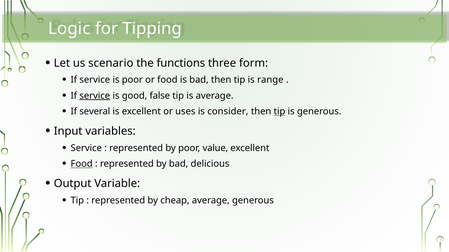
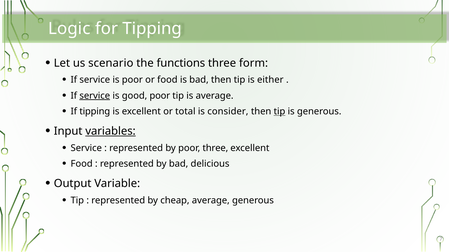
range: range -> either
good false: false -> poor
If several: several -> tipping
uses: uses -> total
variables underline: none -> present
poor value: value -> three
Food at (82, 164) underline: present -> none
